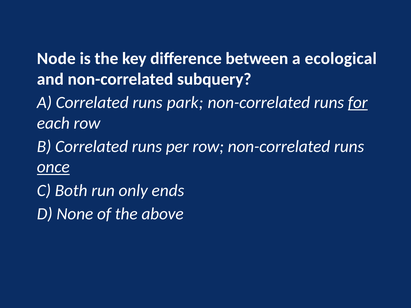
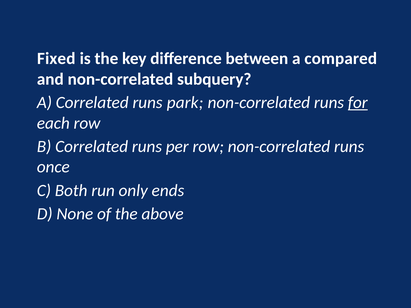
Node: Node -> Fixed
ecological: ecological -> compared
once underline: present -> none
